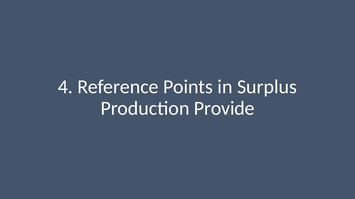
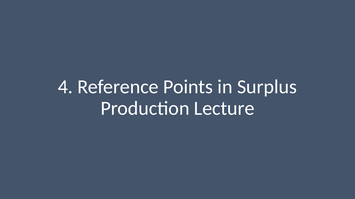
Provide: Provide -> Lecture
